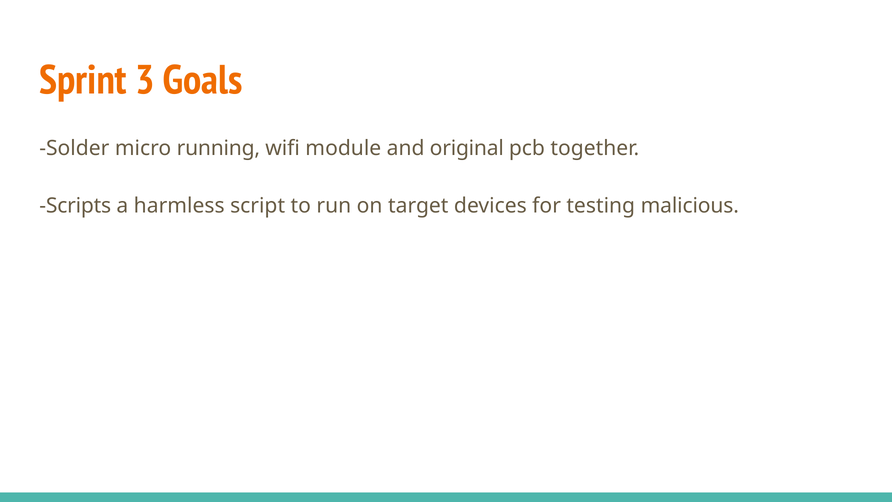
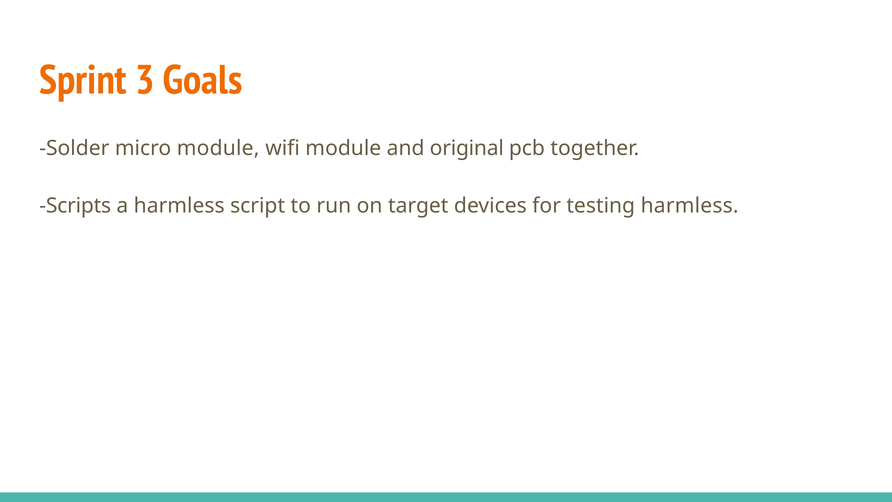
micro running: running -> module
testing malicious: malicious -> harmless
